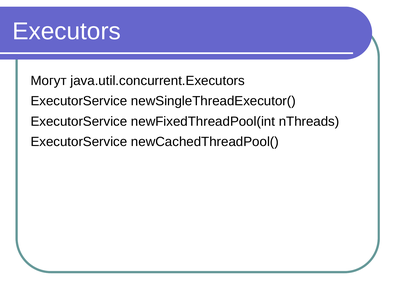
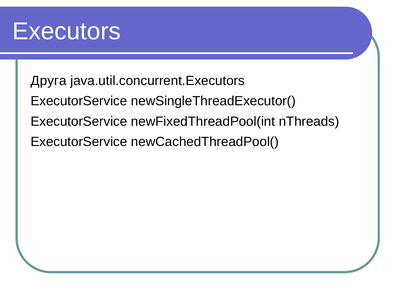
Могут: Могут -> Друга
